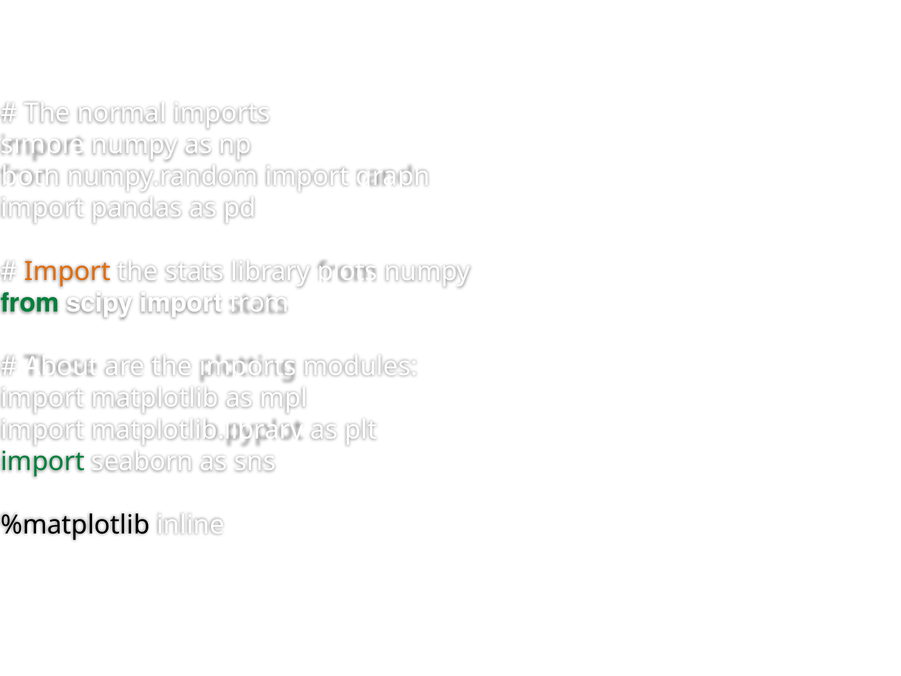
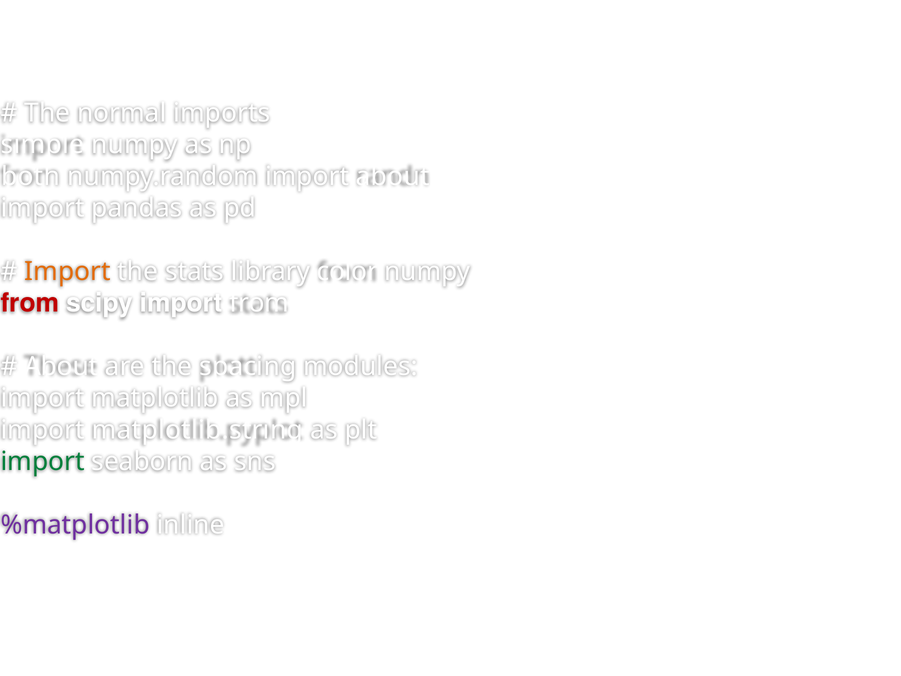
import graph: graph -> about
plots: plots -> color
from at (30, 303) colour: green -> red
the imports: imports -> spacing
matplotlib.library: matplotlib.library -> matplotlib.string
%matplotlib colour: black -> purple
